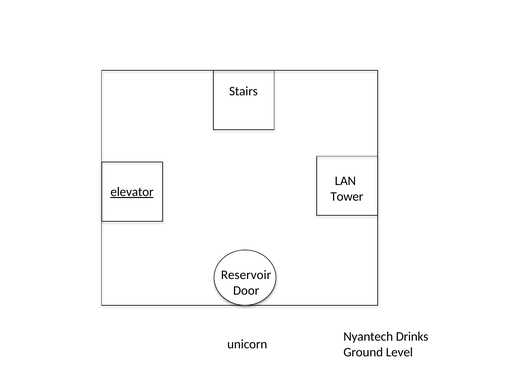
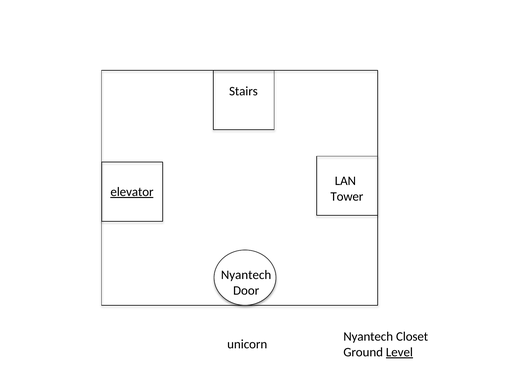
Reservoir at (246, 275): Reservoir -> Nyantech
Drinks: Drinks -> Closet
Level underline: none -> present
